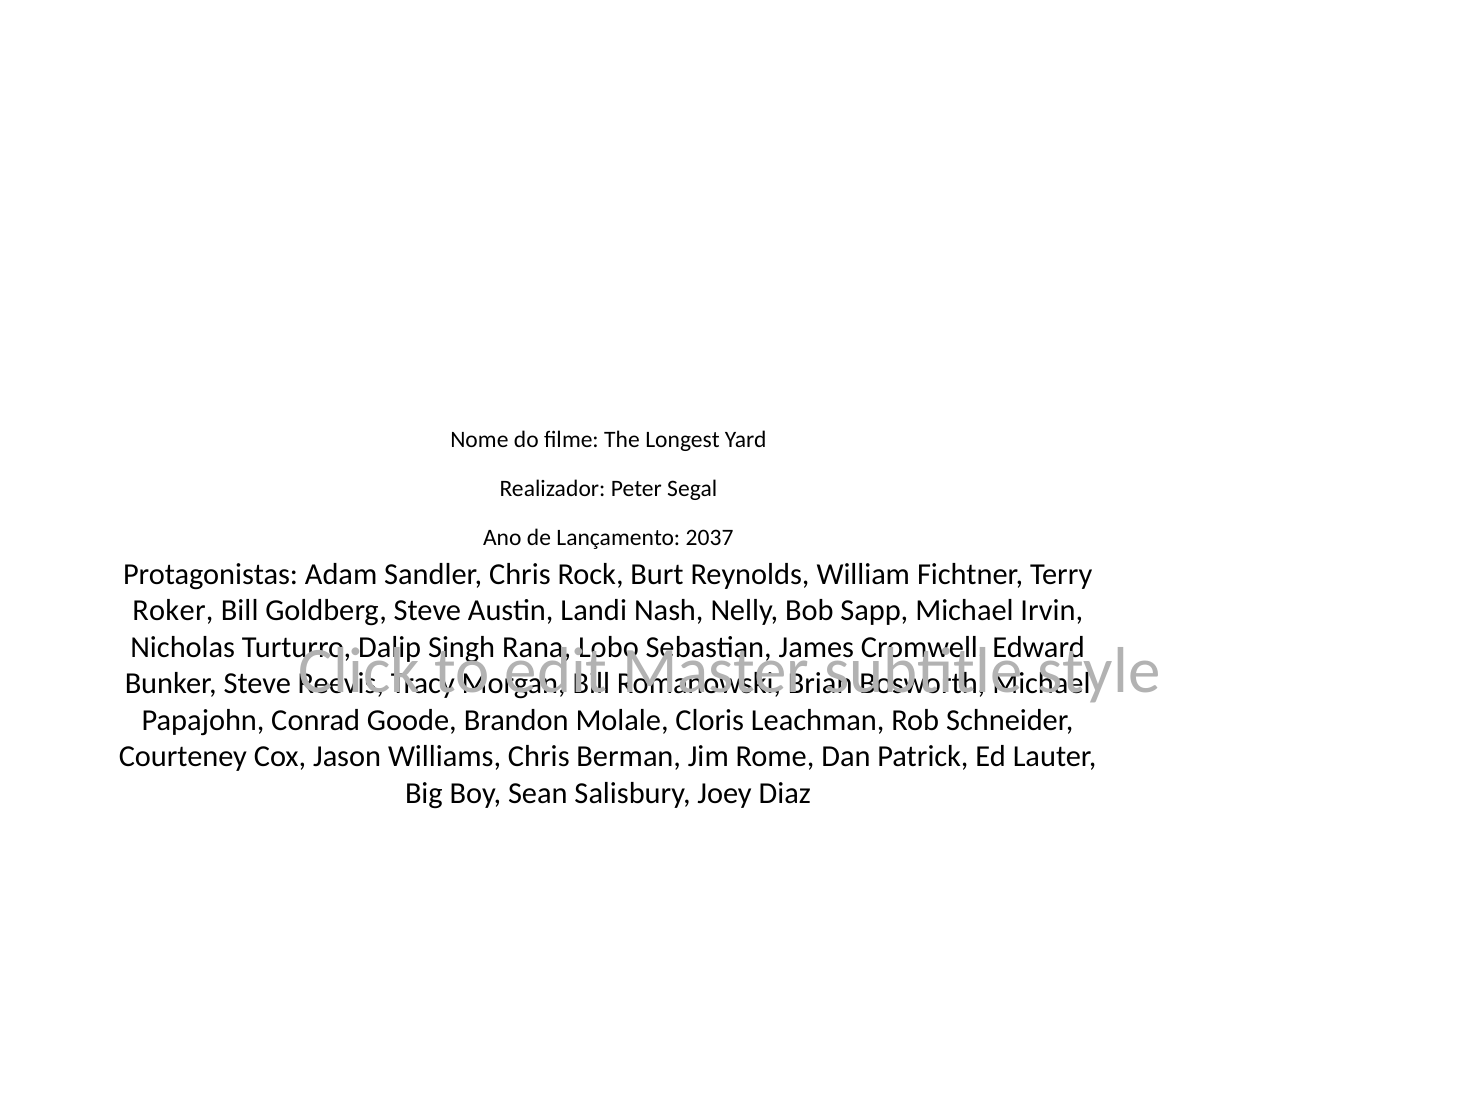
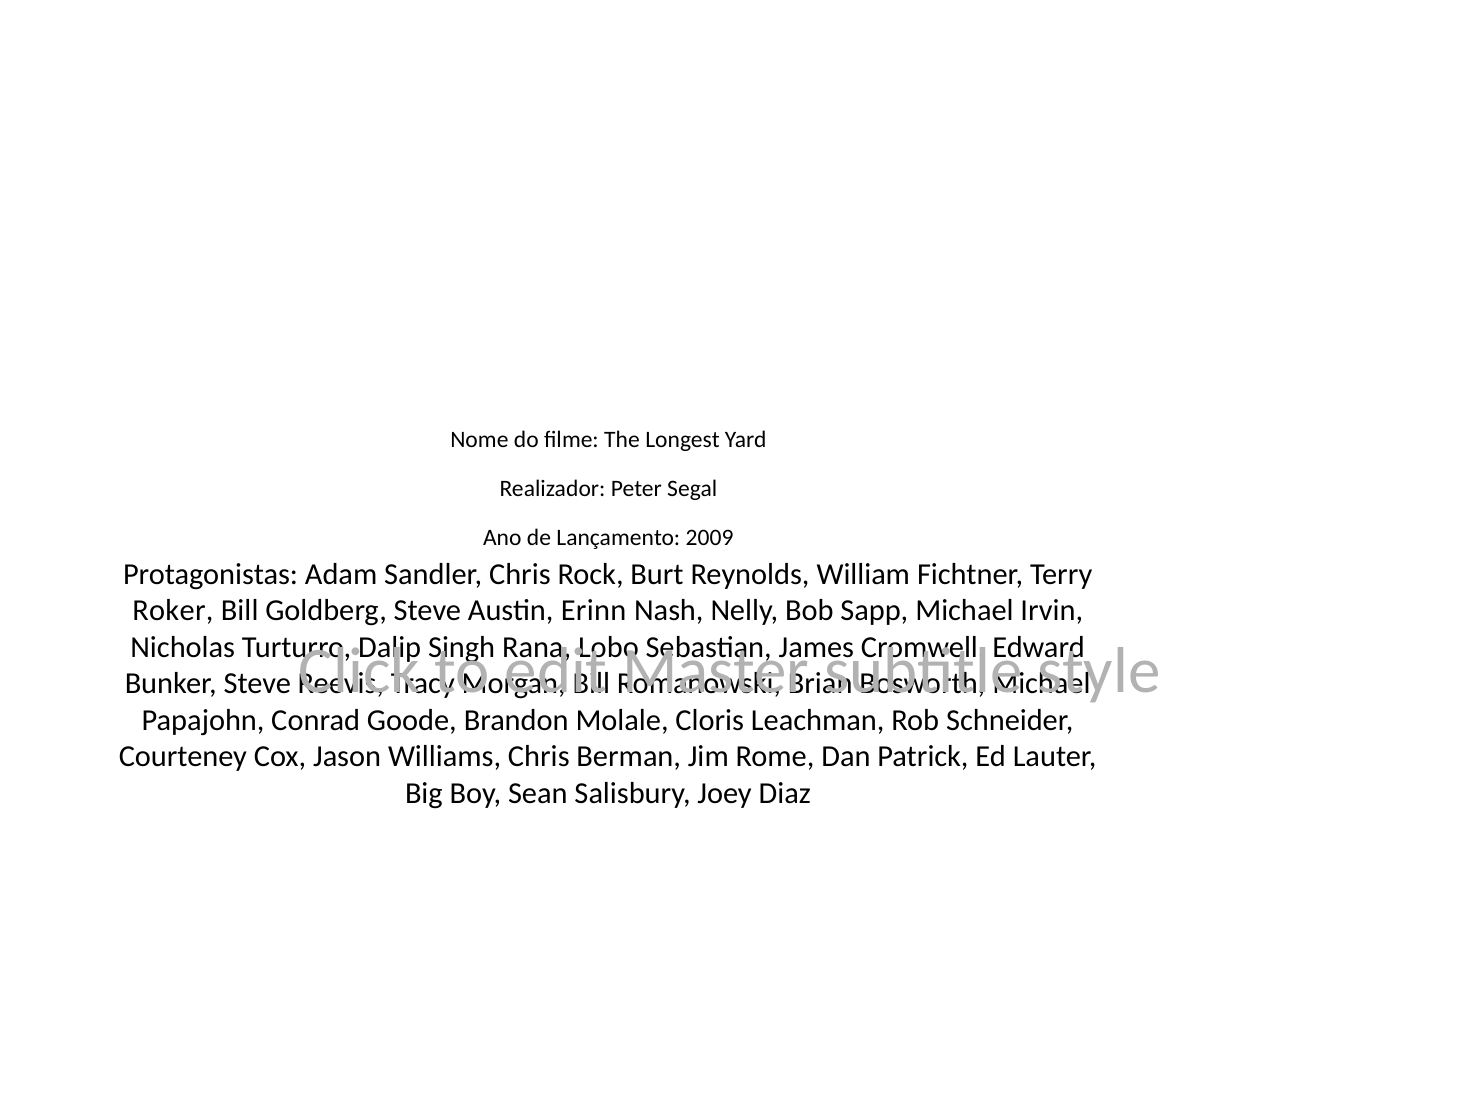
2037: 2037 -> 2009
Landi: Landi -> Erinn
